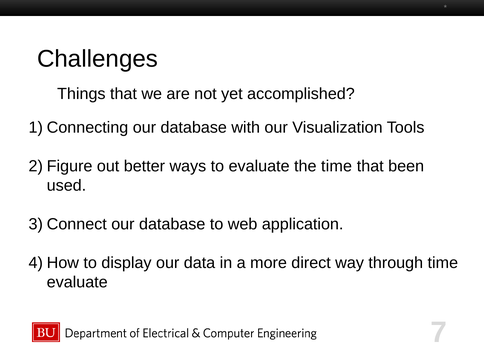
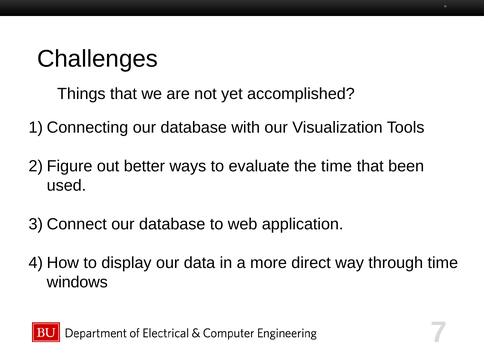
evaluate at (77, 282): evaluate -> windows
